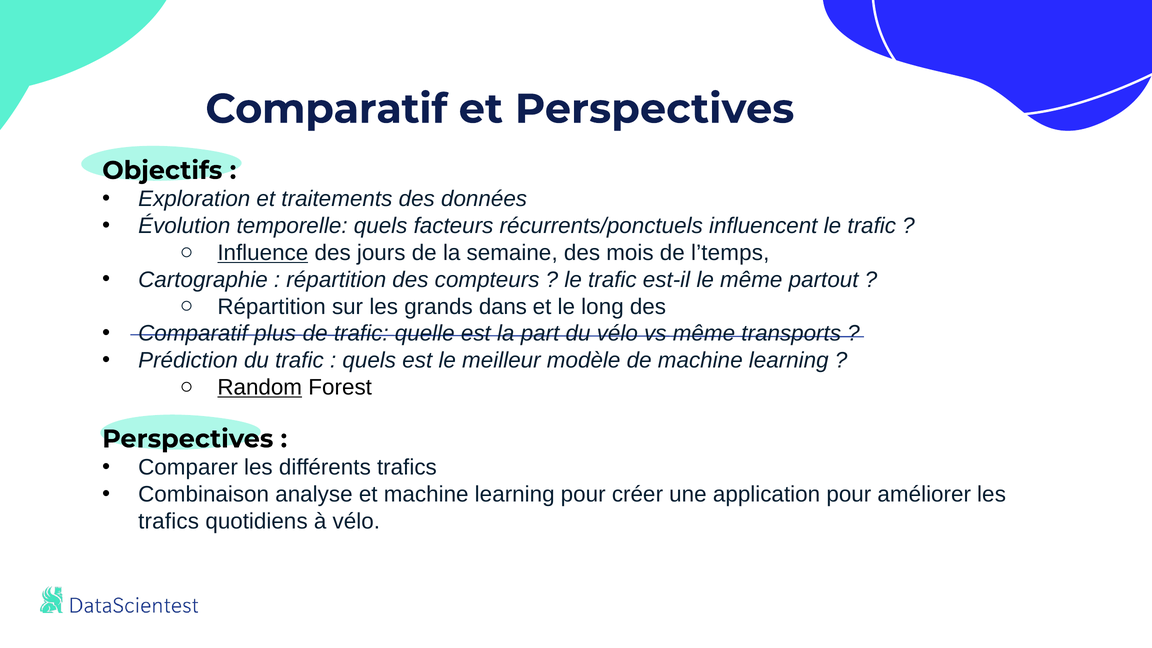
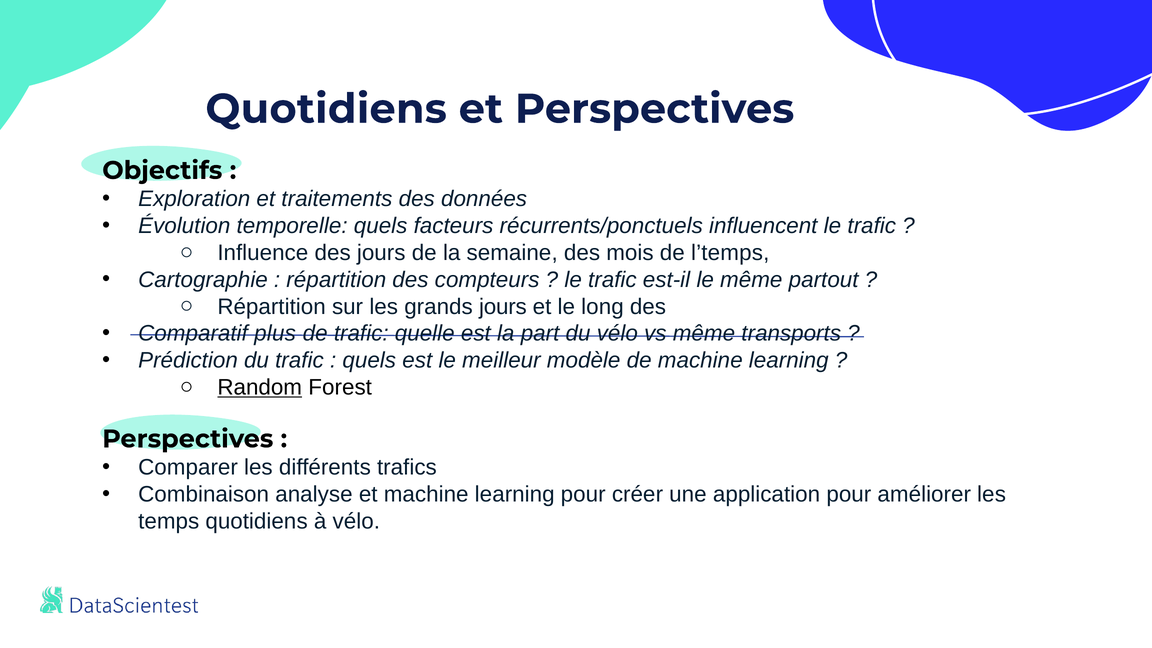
Comparatif at (326, 109): Comparatif -> Quotidiens
Influence underline: present -> none
grands dans: dans -> jours
trafics at (169, 521): trafics -> temps
